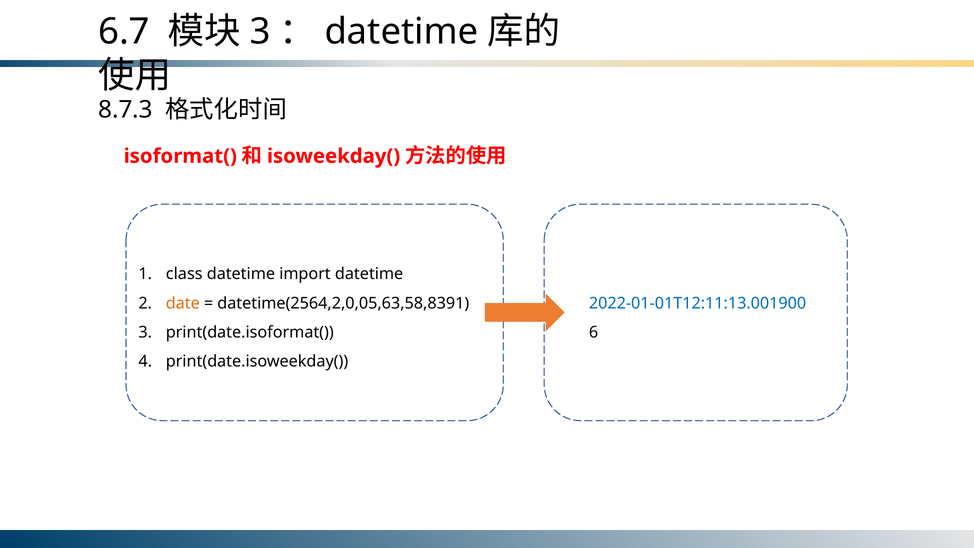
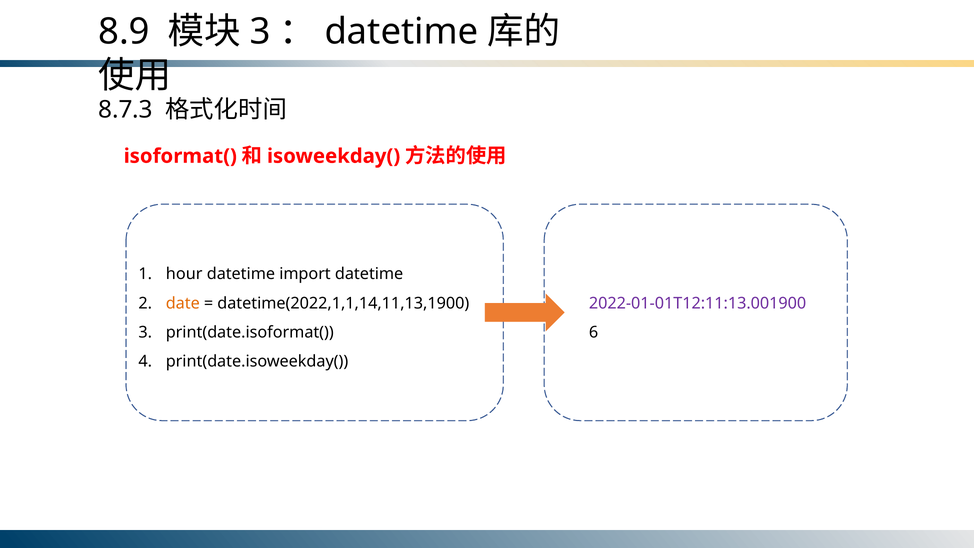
6.7: 6.7 -> 8.9
class: class -> hour
datetime(2564,2,0,05,63,58,8391: datetime(2564,2,0,05,63,58,8391 -> datetime(2022,1,1,14,11,13,1900
2022-01-01T12:11:13.001900 colour: blue -> purple
